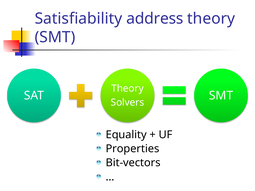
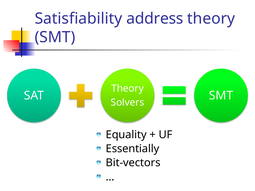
Properties: Properties -> Essentially
